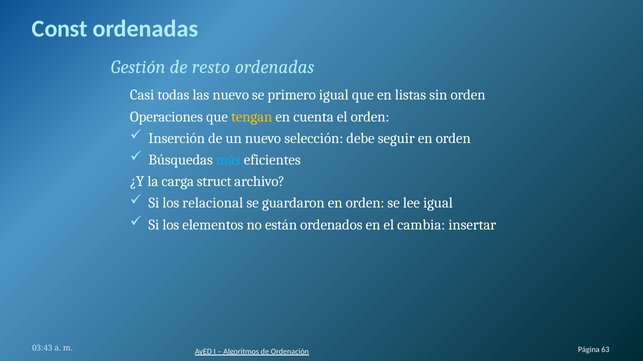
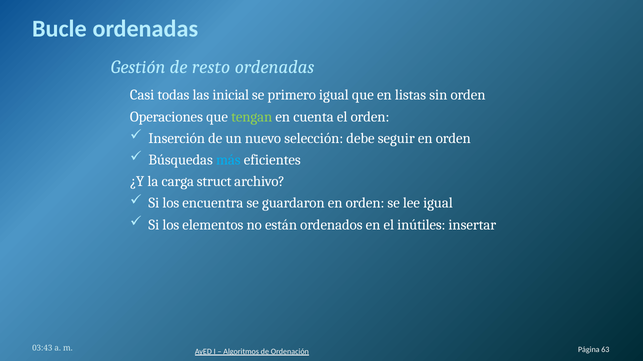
Const: Const -> Bucle
las nuevo: nuevo -> inicial
tengan colour: yellow -> light green
relacional: relacional -> encuentra
cambia: cambia -> inútiles
